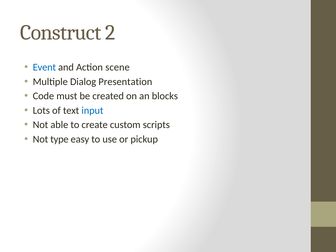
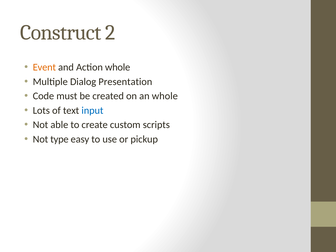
Event colour: blue -> orange
Action scene: scene -> whole
an blocks: blocks -> whole
